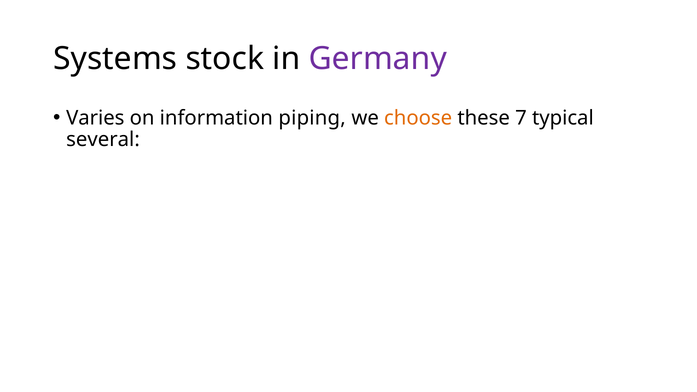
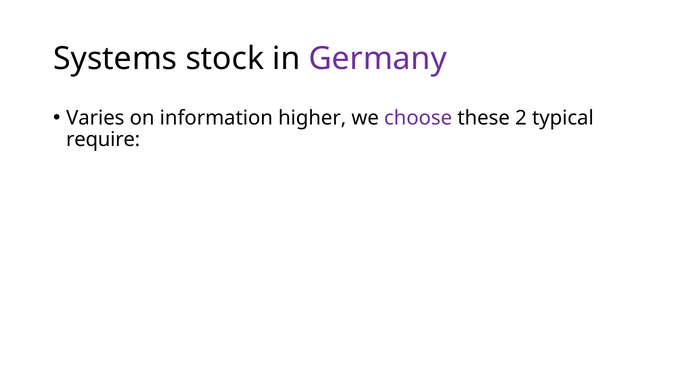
piping: piping -> higher
choose colour: orange -> purple
7: 7 -> 2
several: several -> require
